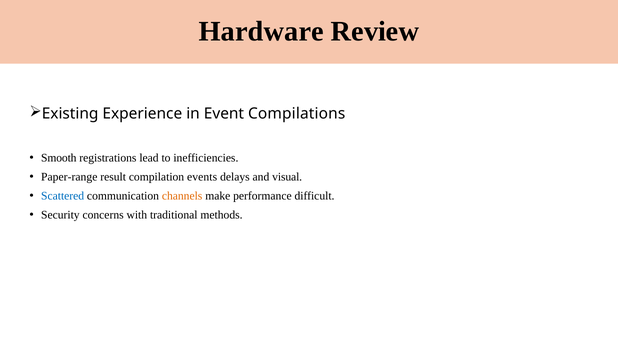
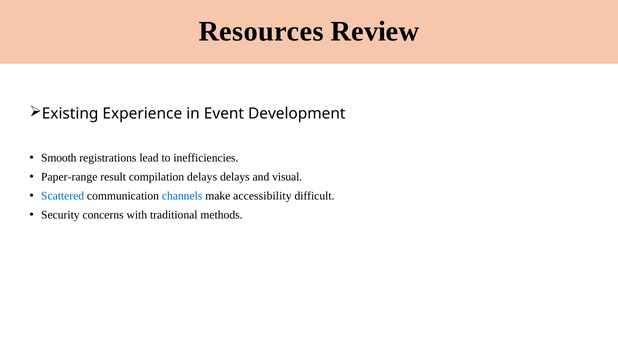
Hardware: Hardware -> Resources
Compilations: Compilations -> Development
compilation events: events -> delays
channels colour: orange -> blue
performance: performance -> accessibility
